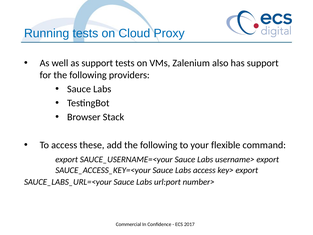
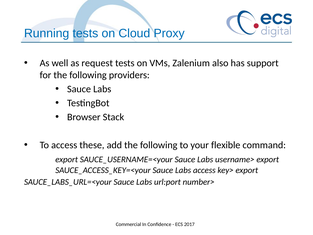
as support: support -> request
